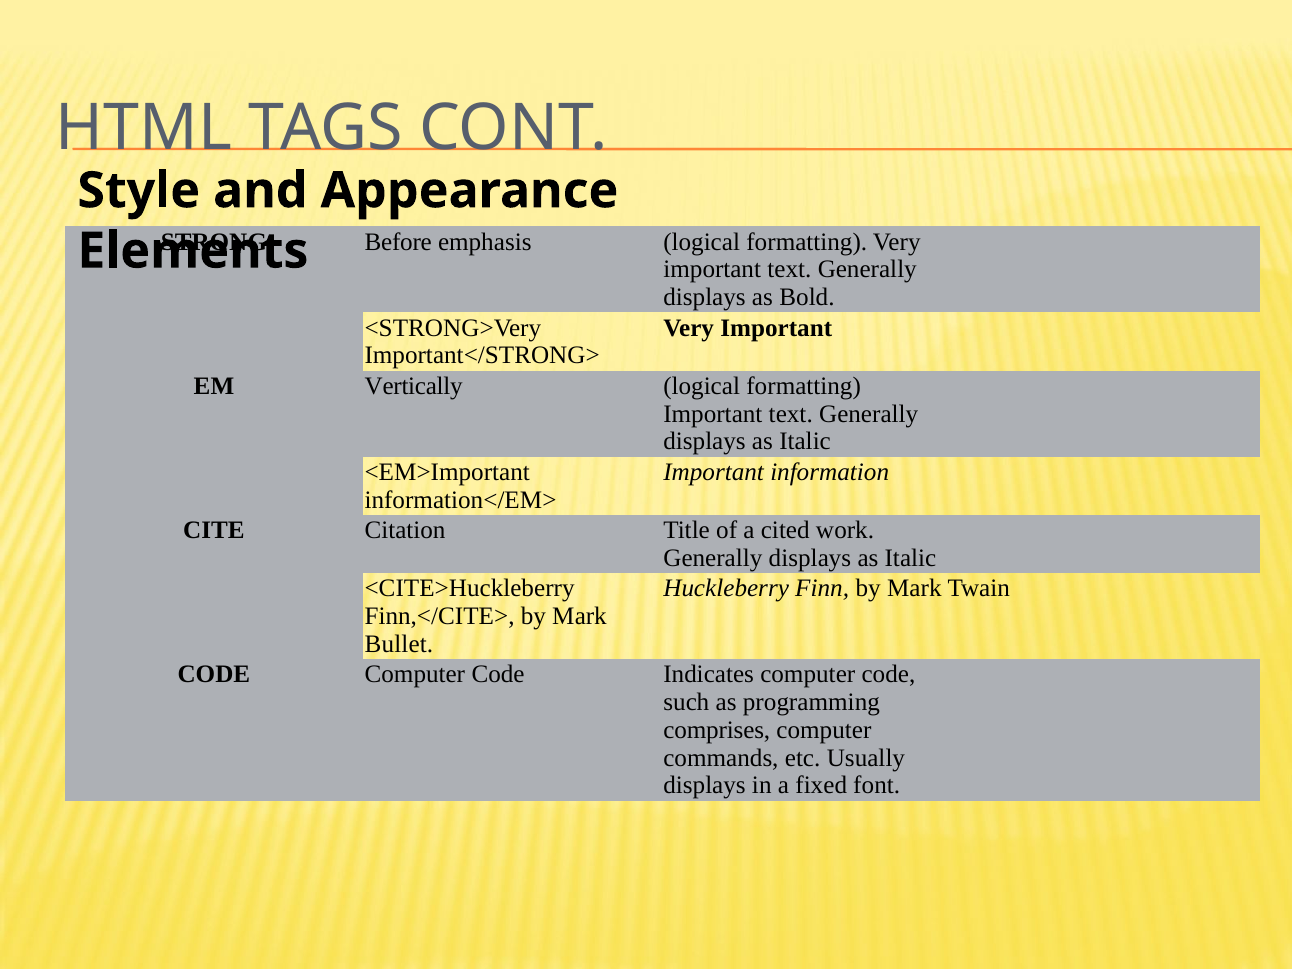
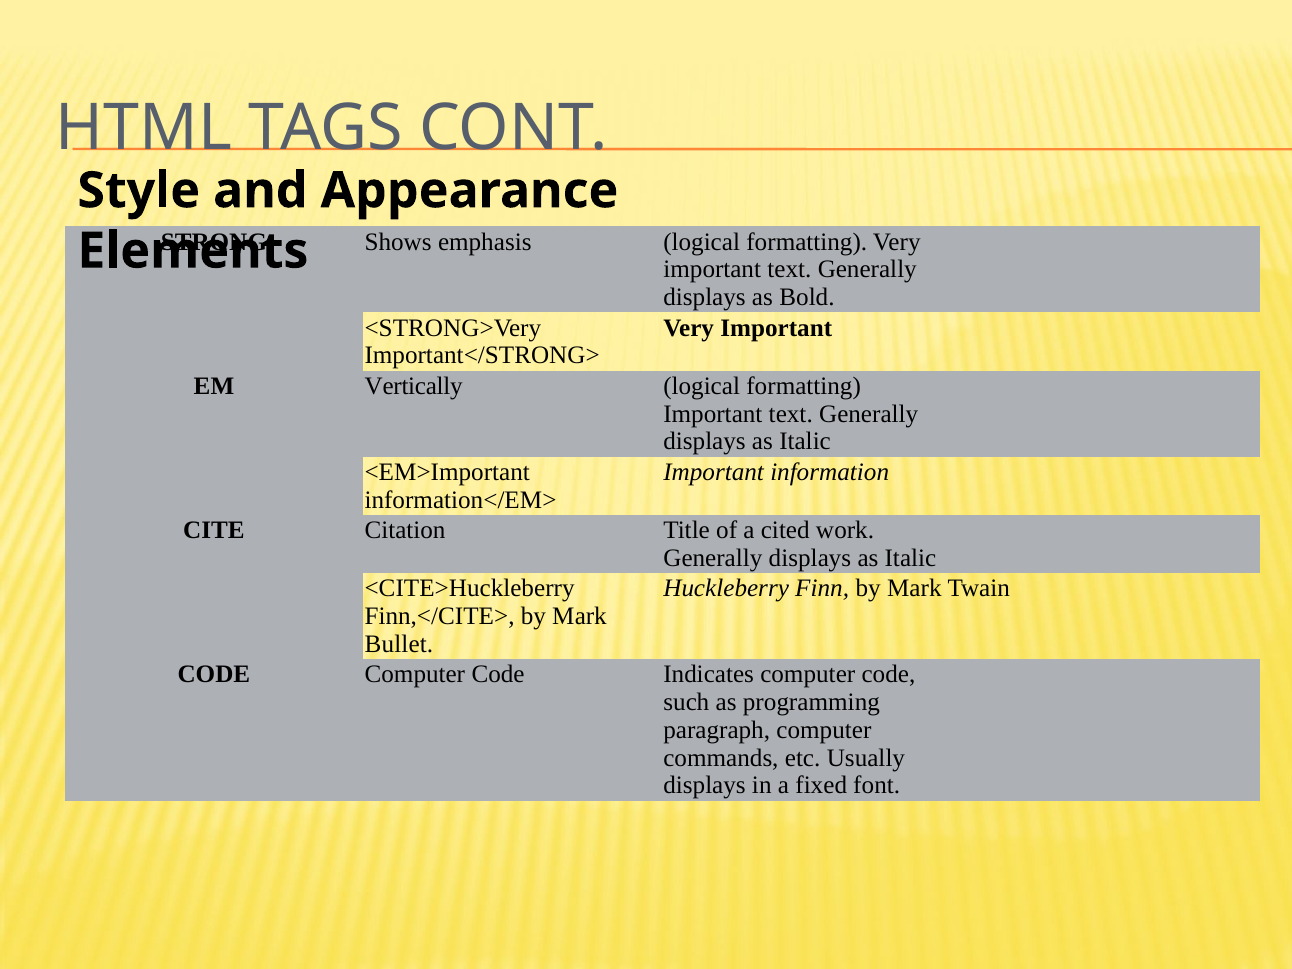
Before: Before -> Shows
comprises: comprises -> paragraph
